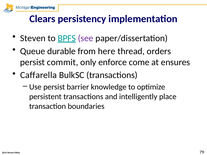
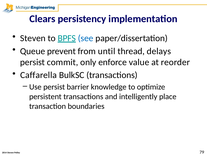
see colour: purple -> blue
durable: durable -> prevent
here: here -> until
orders: orders -> delays
come: come -> value
ensures: ensures -> reorder
